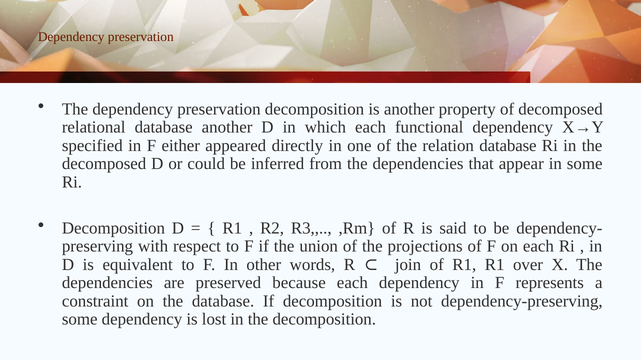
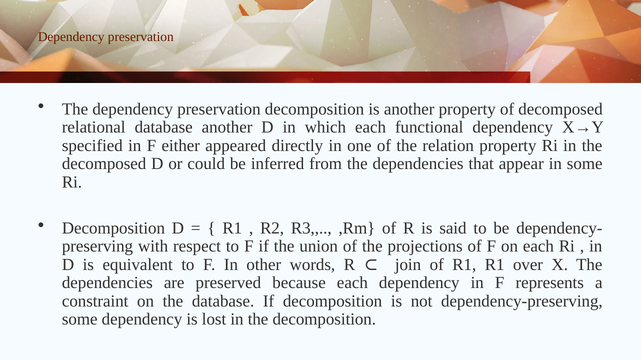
relation database: database -> property
